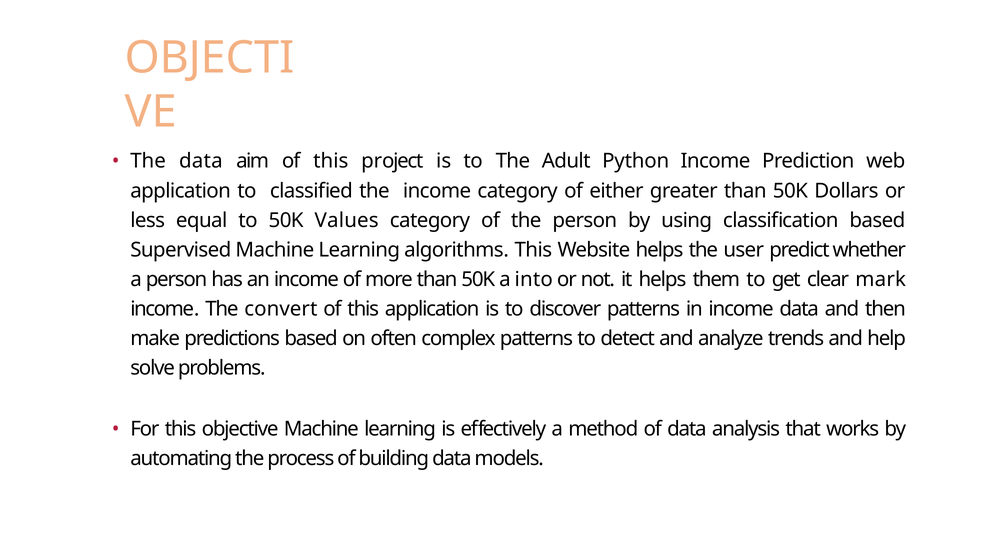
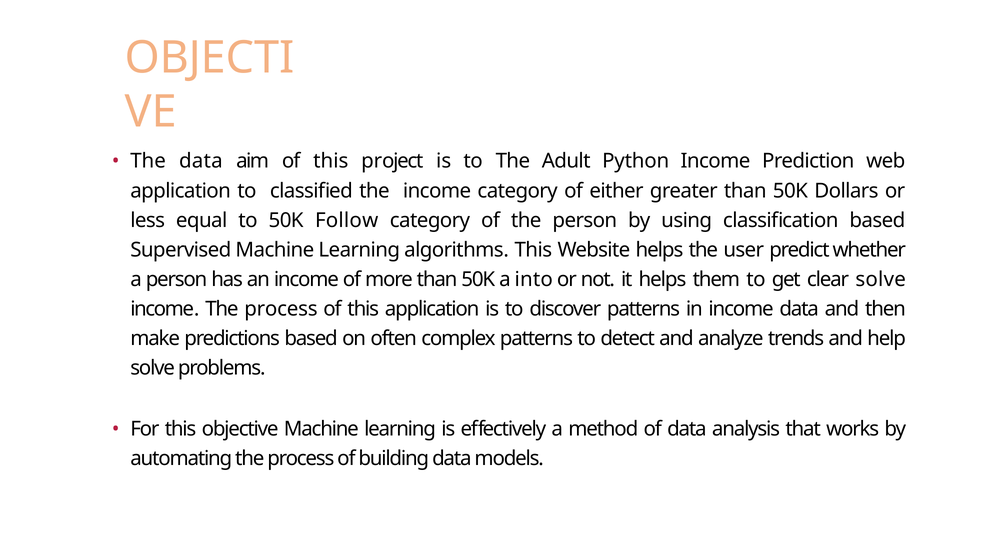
Values: Values -> Follow
clear mark: mark -> solve
income The convert: convert -> process
